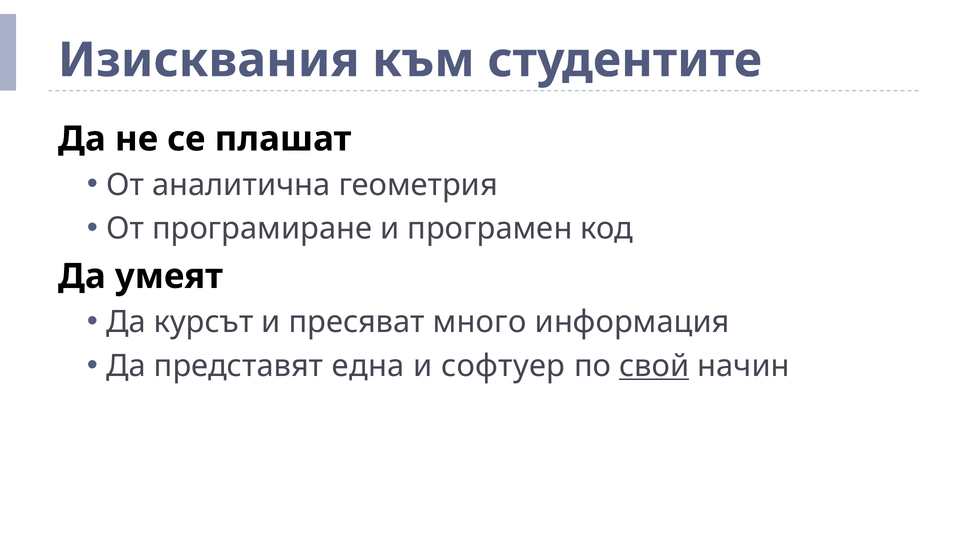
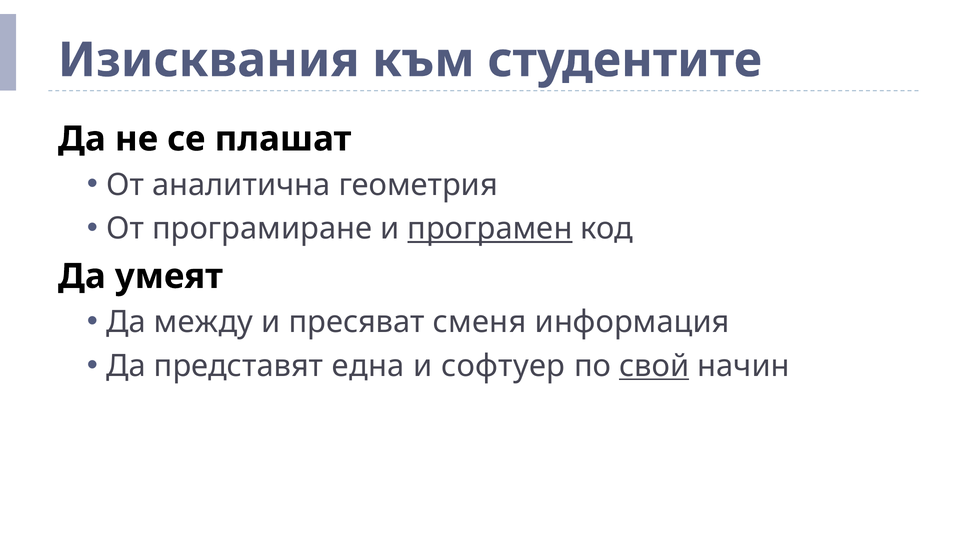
програмен underline: none -> present
курсът: курсът -> между
много: много -> сменя
